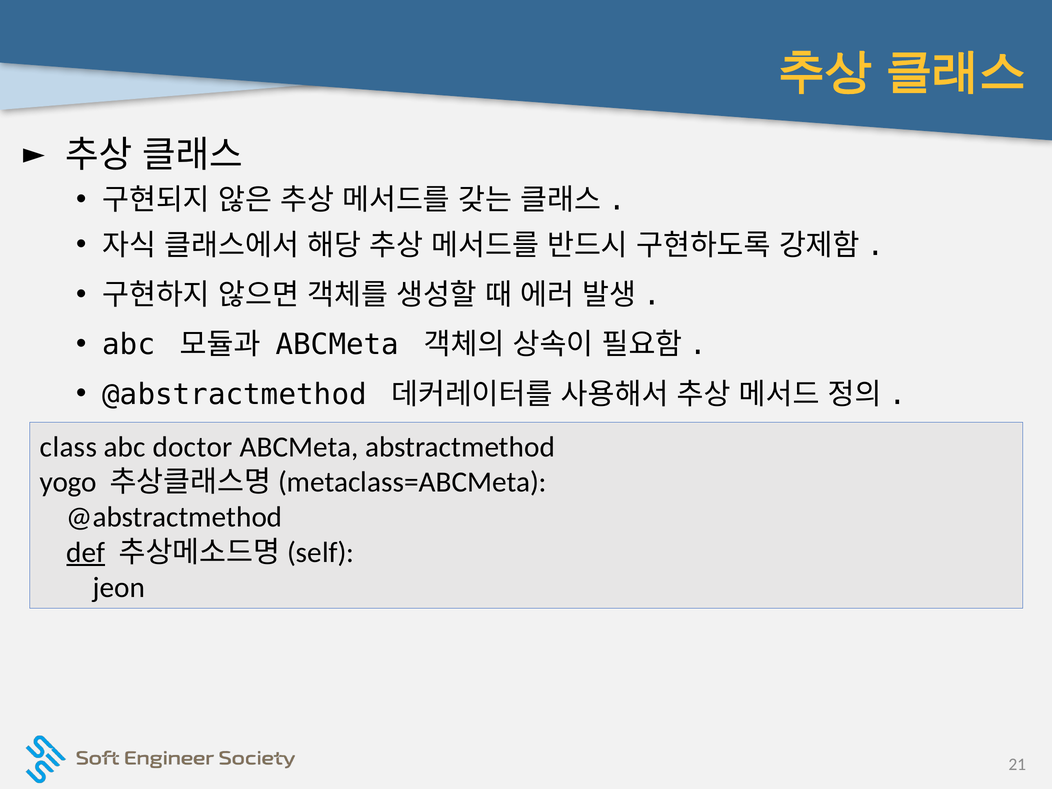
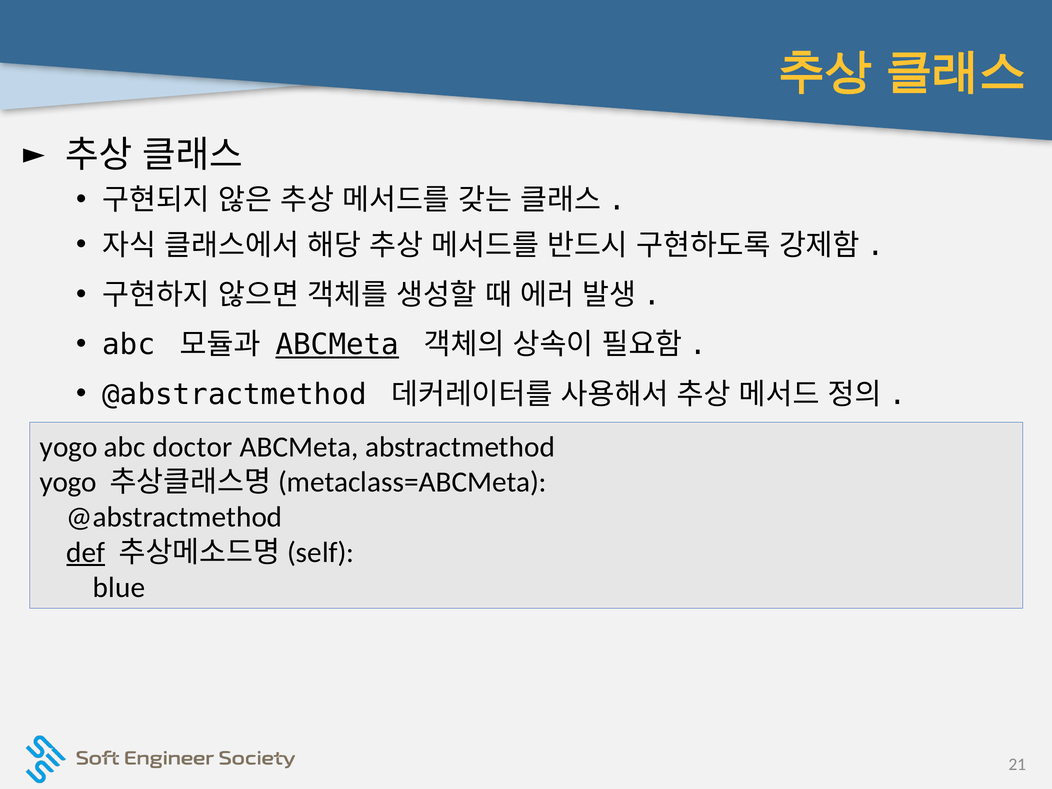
ABCMeta at (337, 345) underline: none -> present
class at (68, 447): class -> yogo
jeon: jeon -> blue
